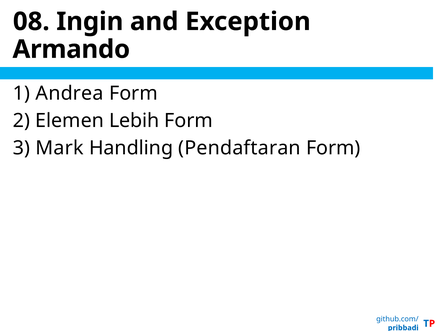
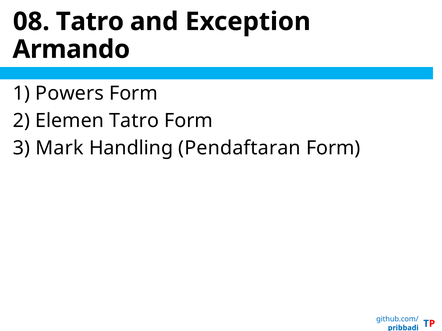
08 Ingin: Ingin -> Tatro
Andrea: Andrea -> Powers
Elemen Lebih: Lebih -> Tatro
